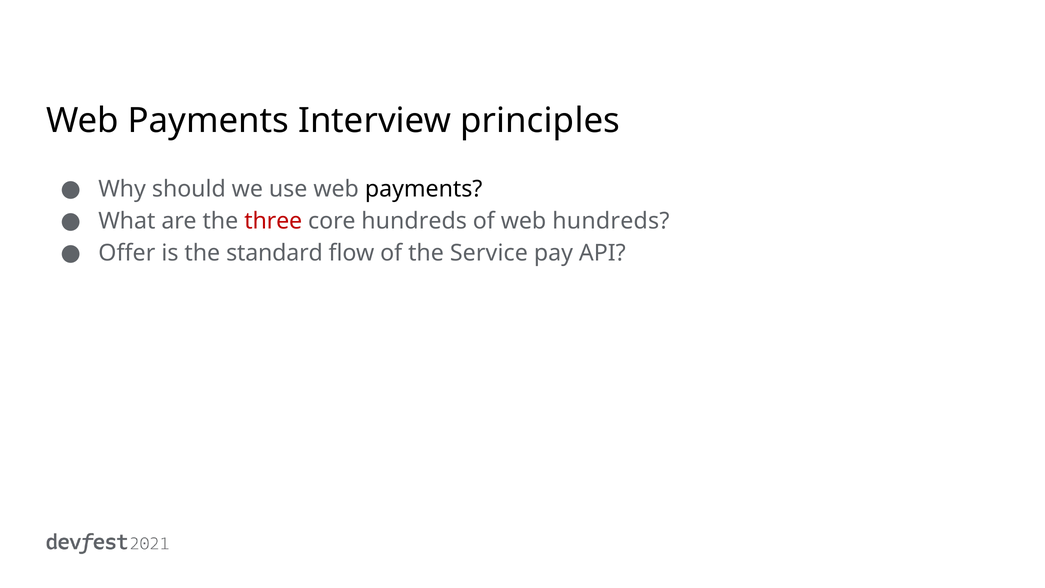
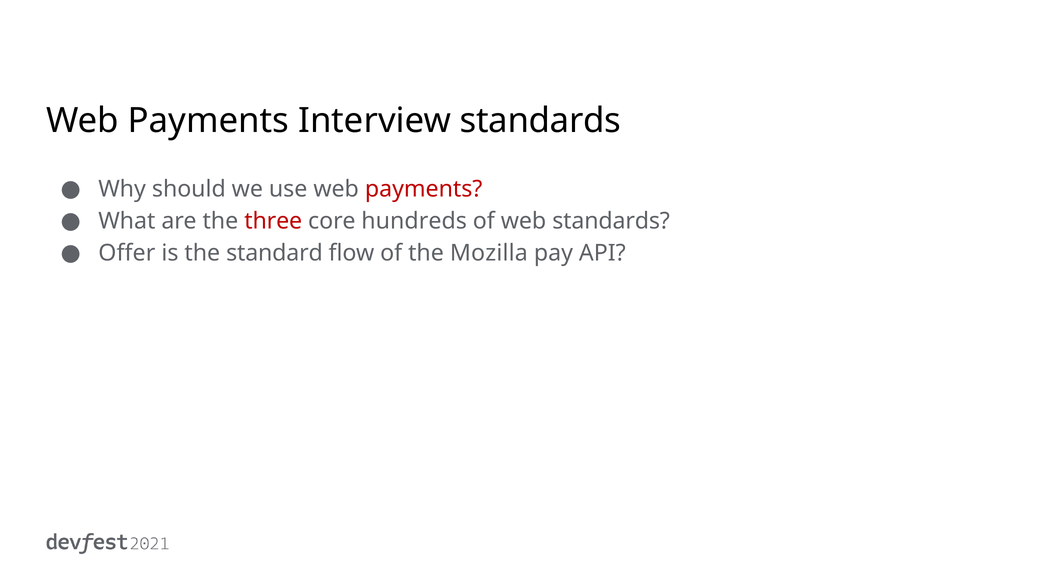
Interview principles: principles -> standards
payments at (424, 189) colour: black -> red
web hundreds: hundreds -> standards
Service: Service -> Mozilla
